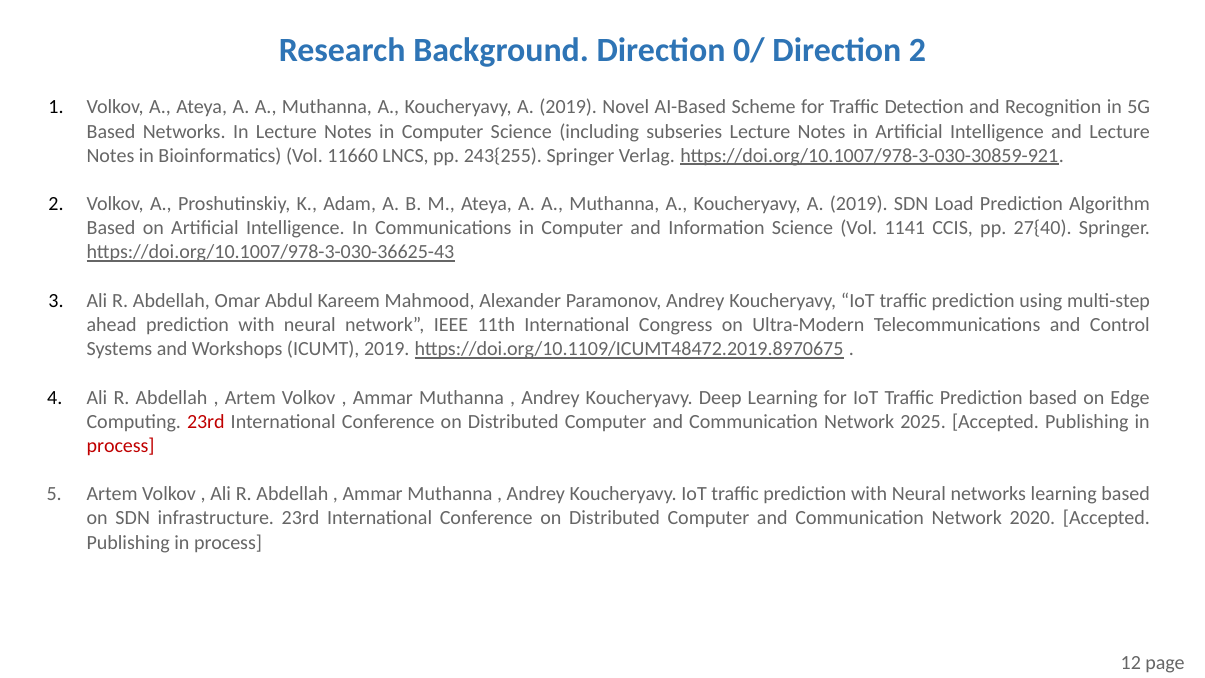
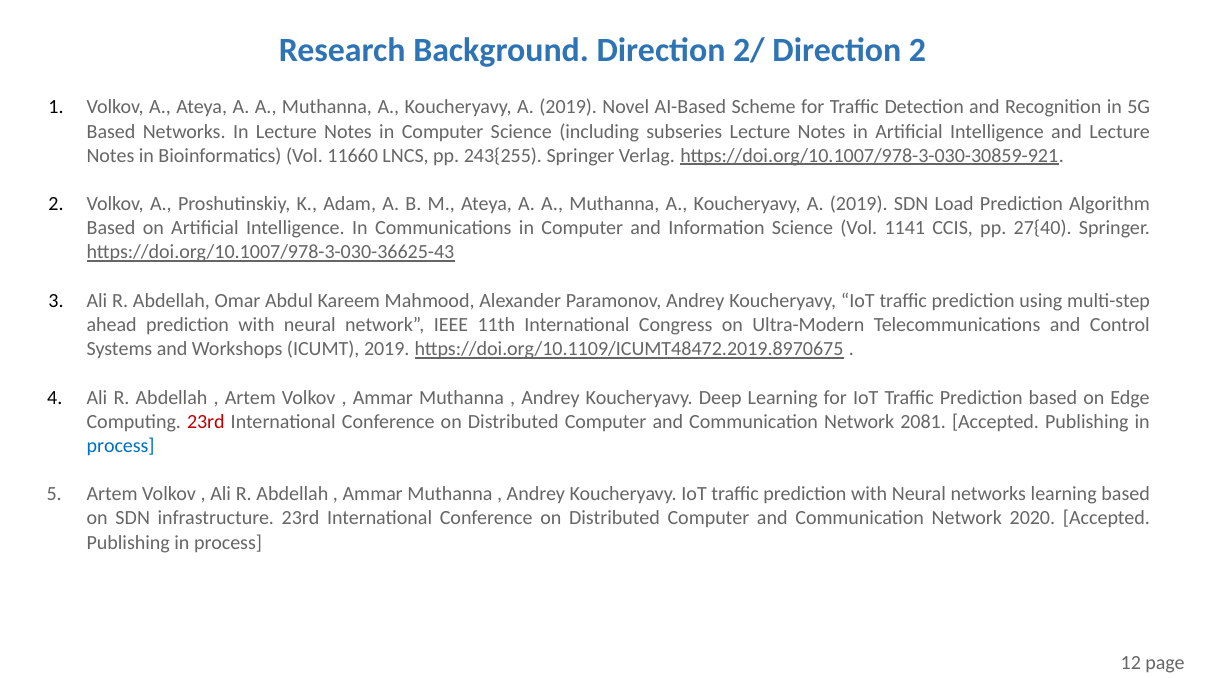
0/: 0/ -> 2/
2025: 2025 -> 2081
process at (121, 446) colour: red -> blue
